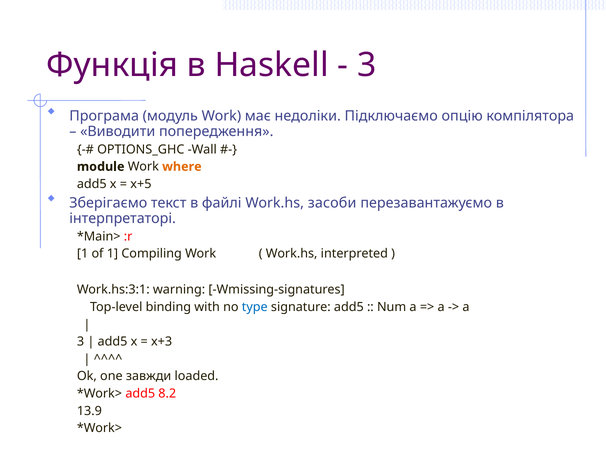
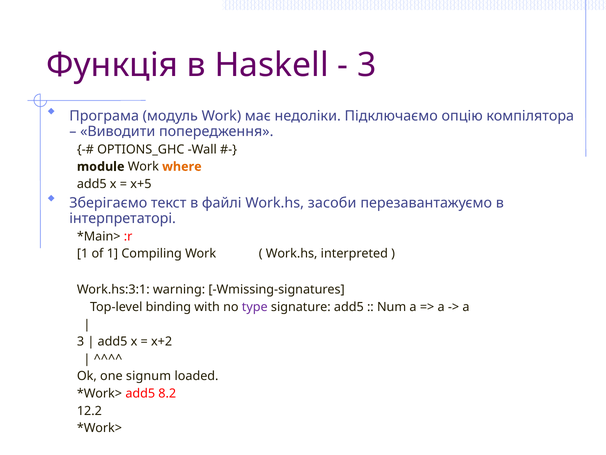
type colour: blue -> purple
x+3: x+3 -> x+2
завжди: завжди -> signum
13.9: 13.9 -> 12.2
